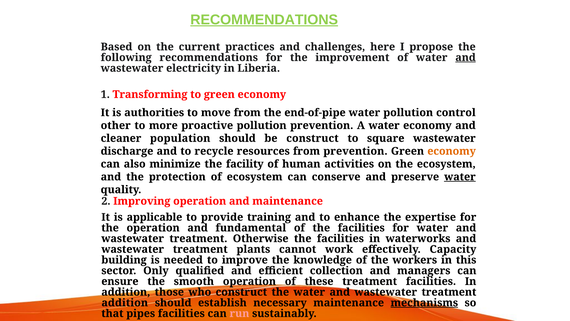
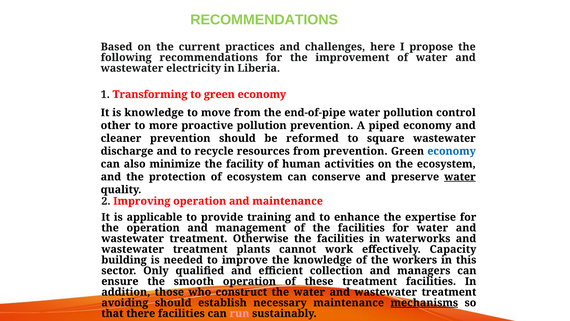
RECOMMENDATIONS at (264, 20) underline: present -> none
and at (466, 57) underline: present -> none
is authorities: authorities -> knowledge
A water: water -> piped
cleaner population: population -> prevention
be construct: construct -> reformed
economy at (452, 151) colour: orange -> blue
fundamental: fundamental -> management
addition at (125, 302): addition -> avoiding
pipes: pipes -> there
